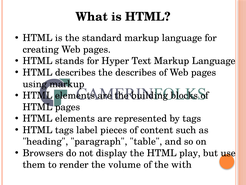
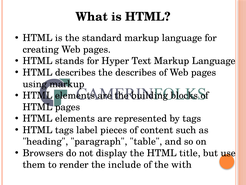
play: play -> title
volume: volume -> include
